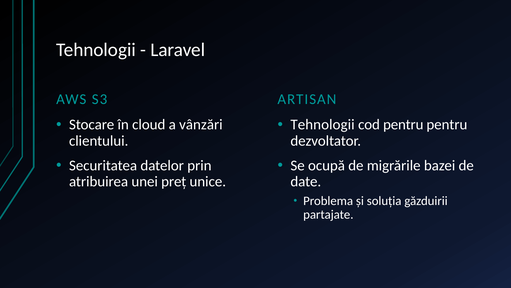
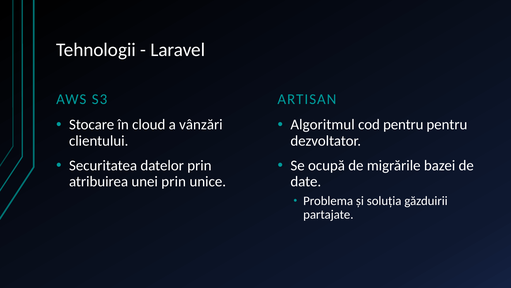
Tehnologii at (323, 124): Tehnologii -> Algoritmul
unei preț: preț -> prin
